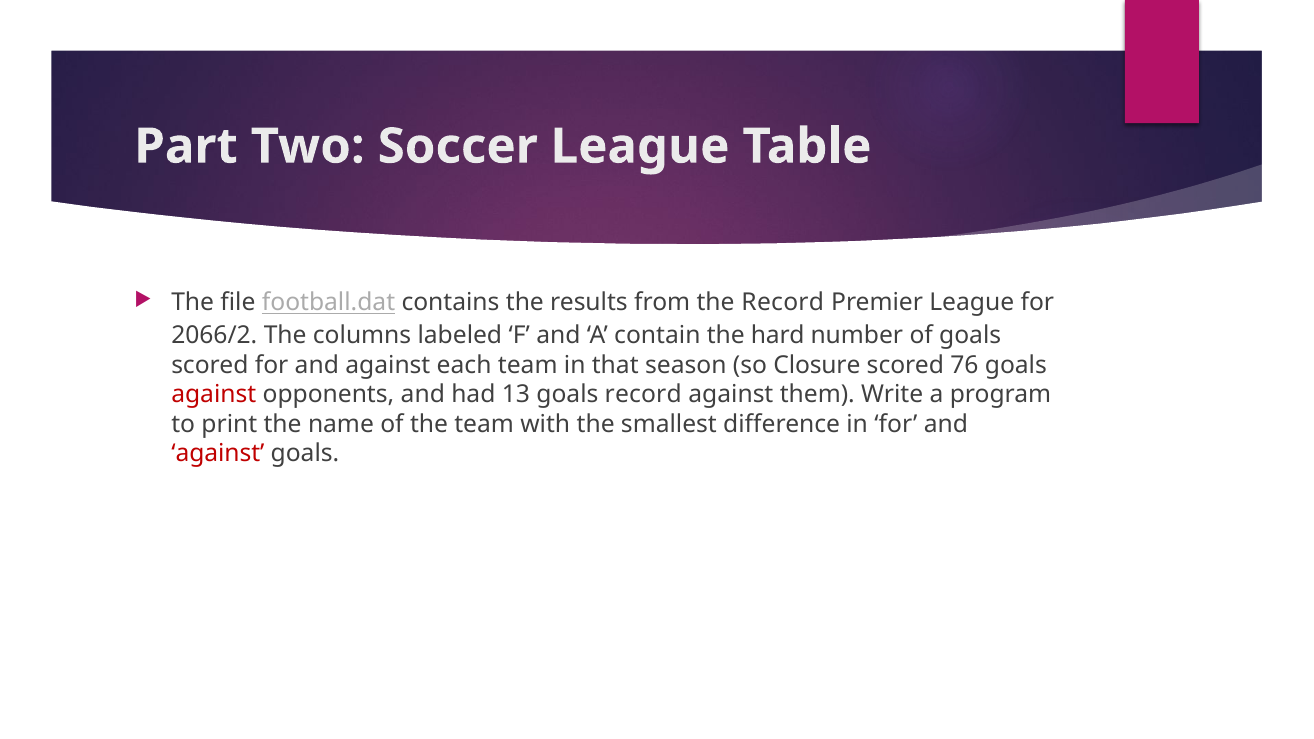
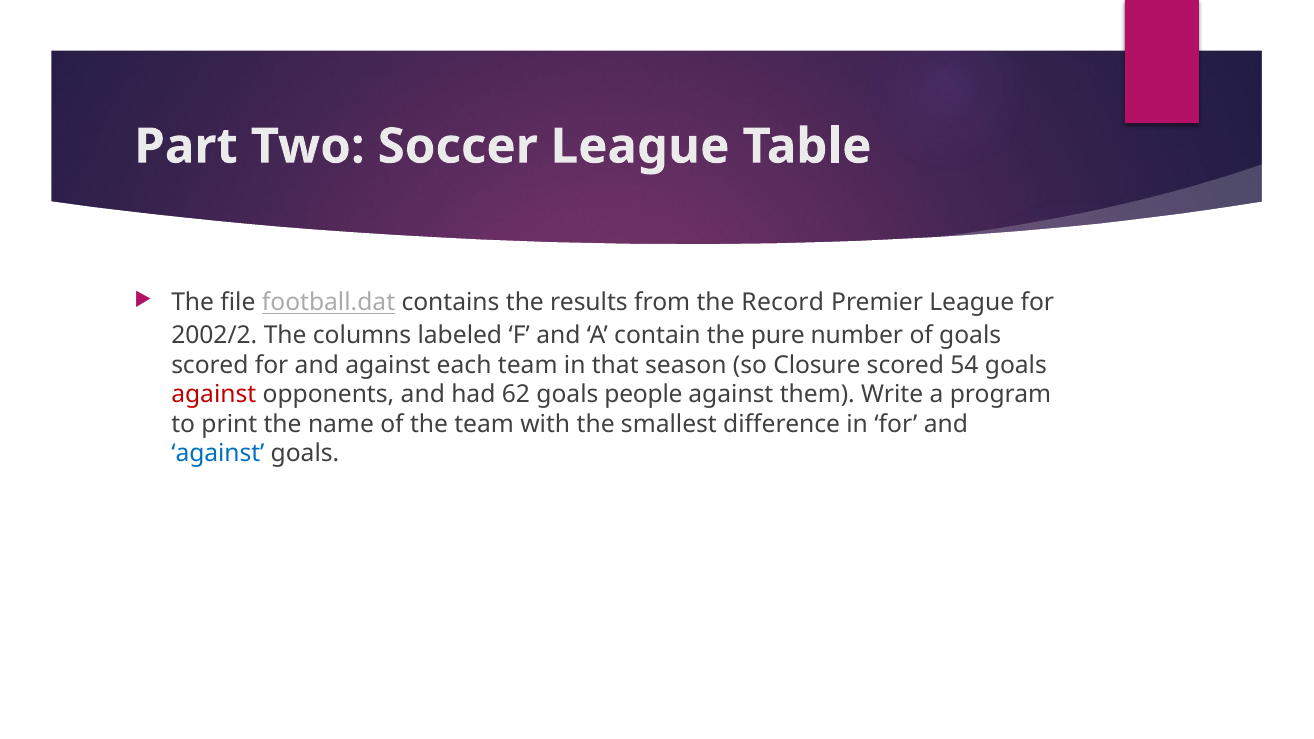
2066/2: 2066/2 -> 2002/2
hard: hard -> pure
76: 76 -> 54
13: 13 -> 62
goals record: record -> people
against at (218, 454) colour: red -> blue
